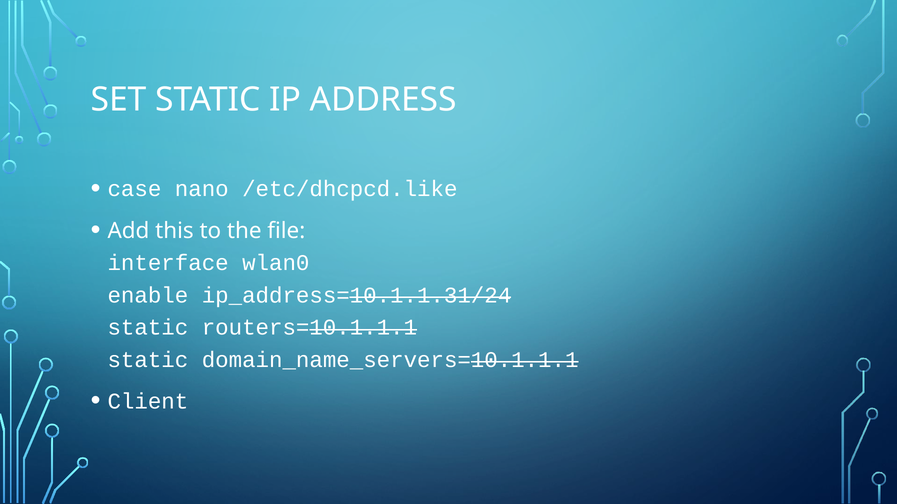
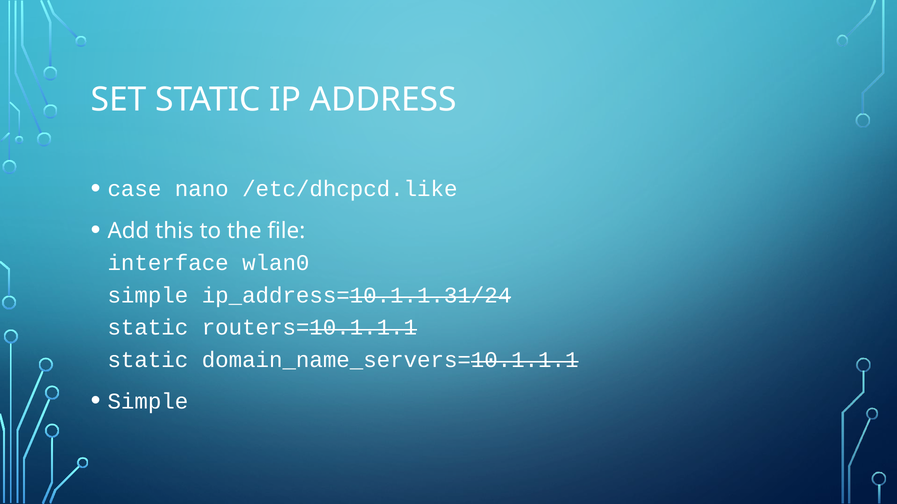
enable at (148, 295): enable -> simple
Client at (148, 402): Client -> Simple
